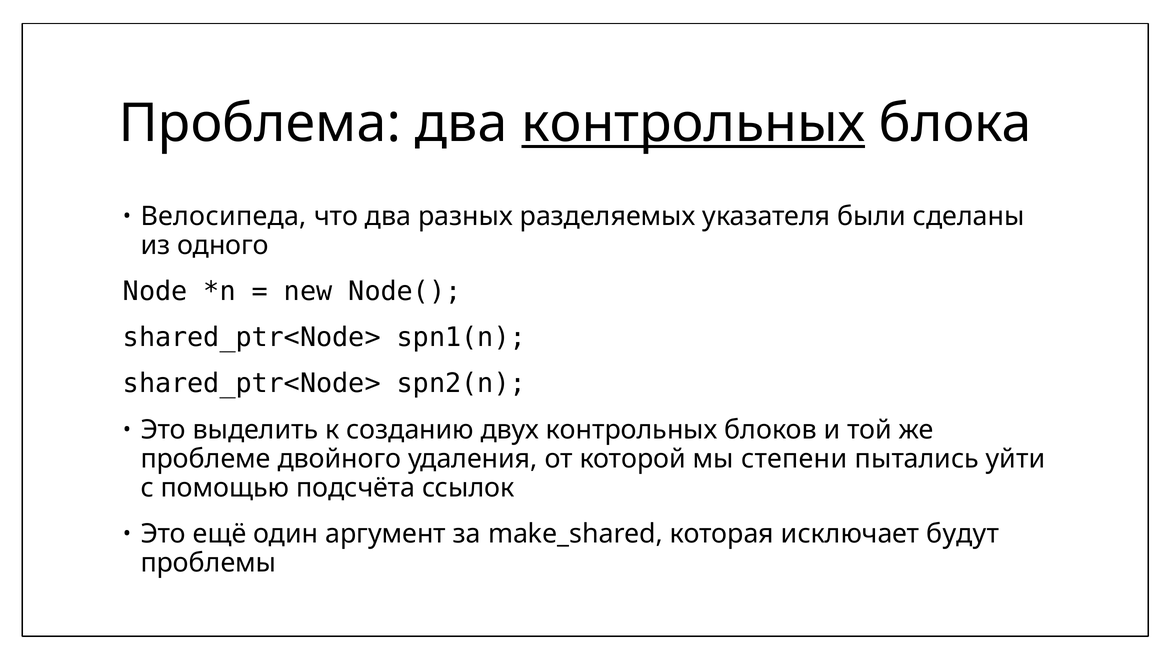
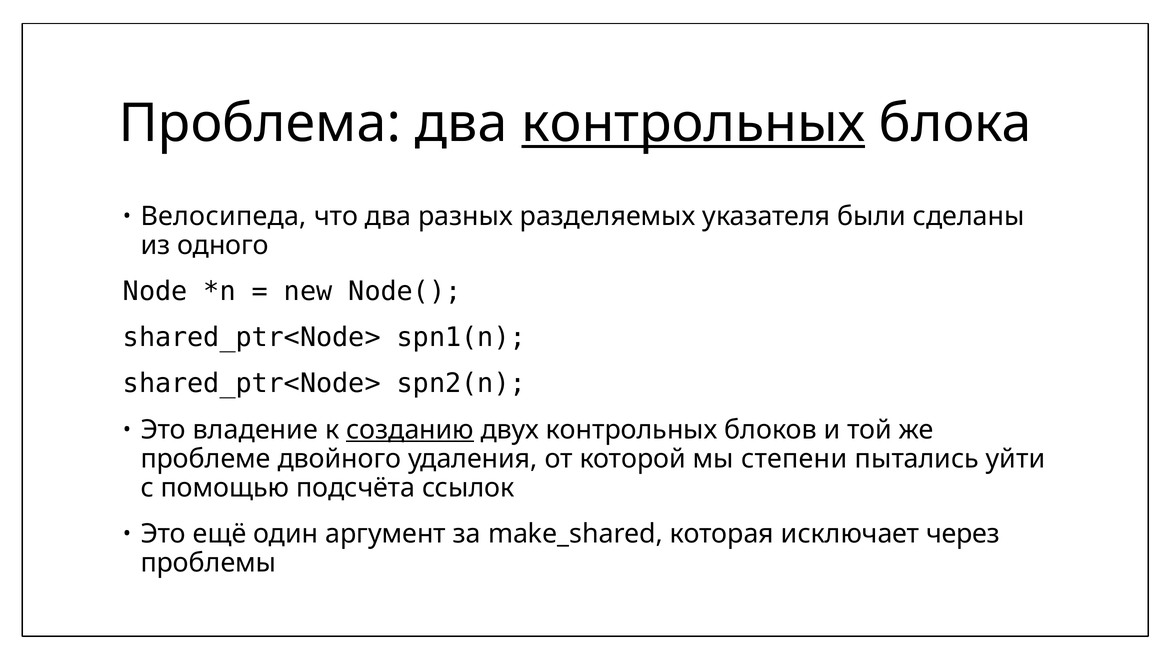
выделить: выделить -> владение
созданию underline: none -> present
будут: будут -> через
